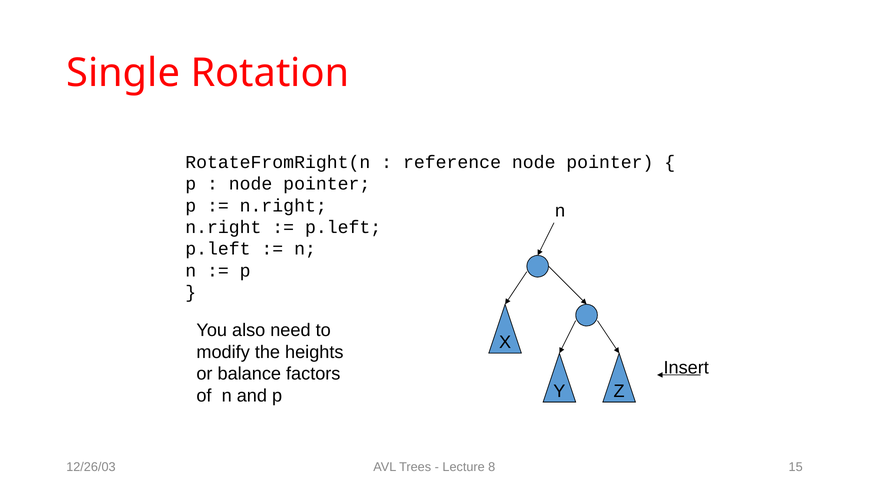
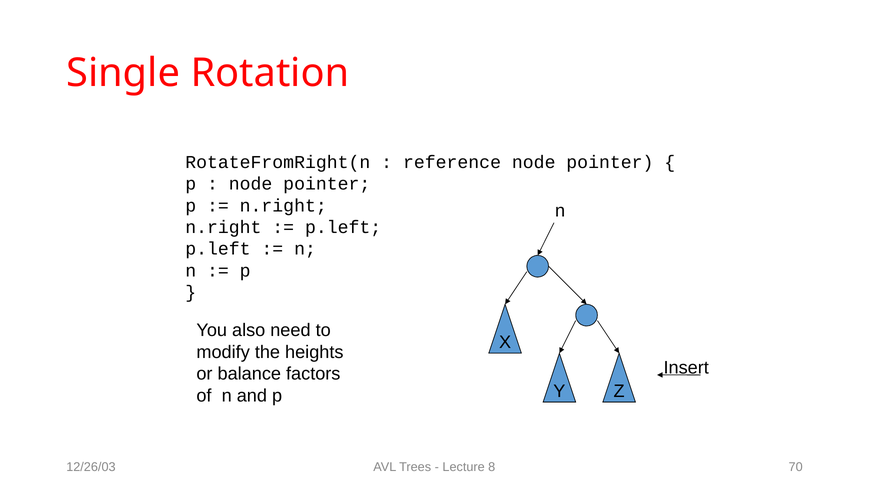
15: 15 -> 70
